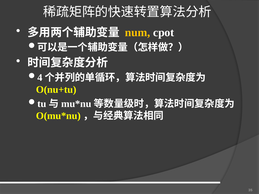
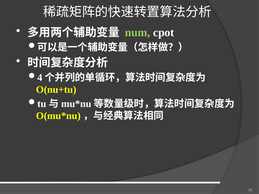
num colour: yellow -> light green
